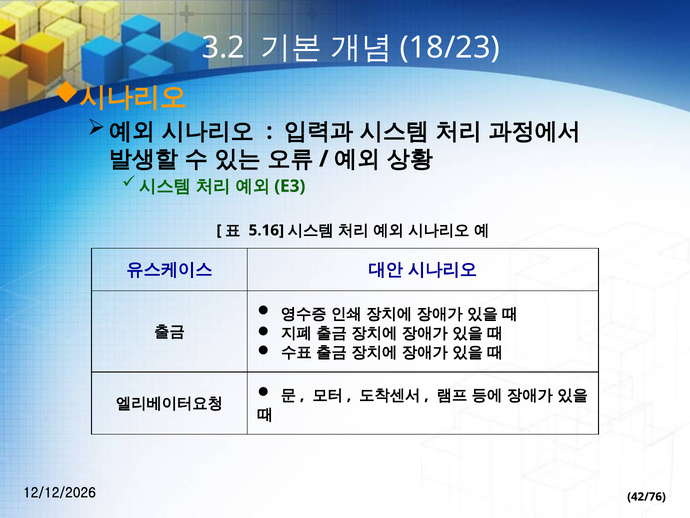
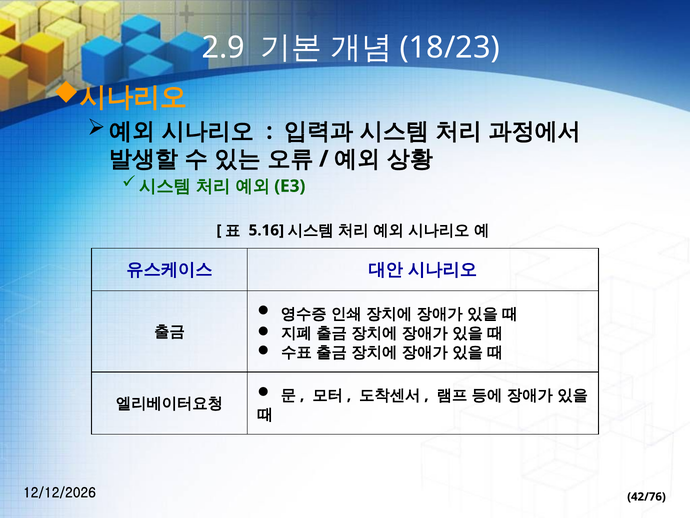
3.2: 3.2 -> 2.9
